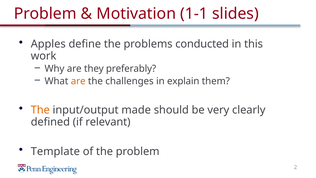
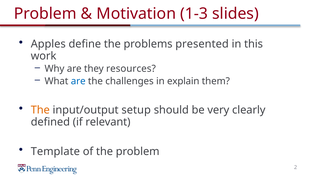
1-1: 1-1 -> 1-3
conducted: conducted -> presented
preferably: preferably -> resources
are at (78, 81) colour: orange -> blue
made: made -> setup
